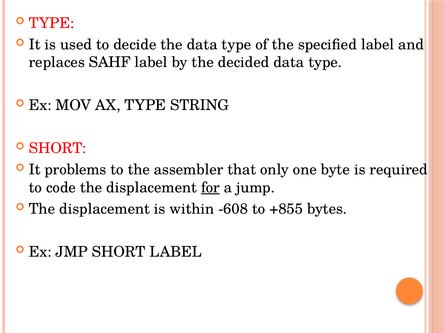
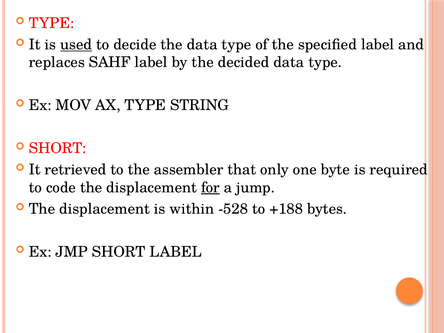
used underline: none -> present
problems: problems -> retrieved
-608: -608 -> -528
+855: +855 -> +188
